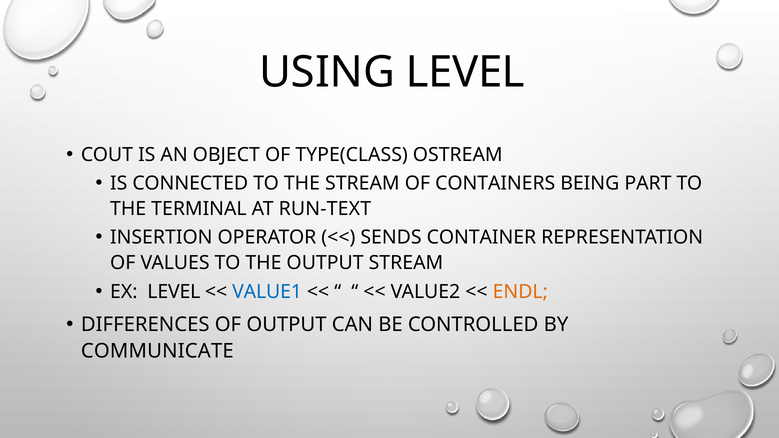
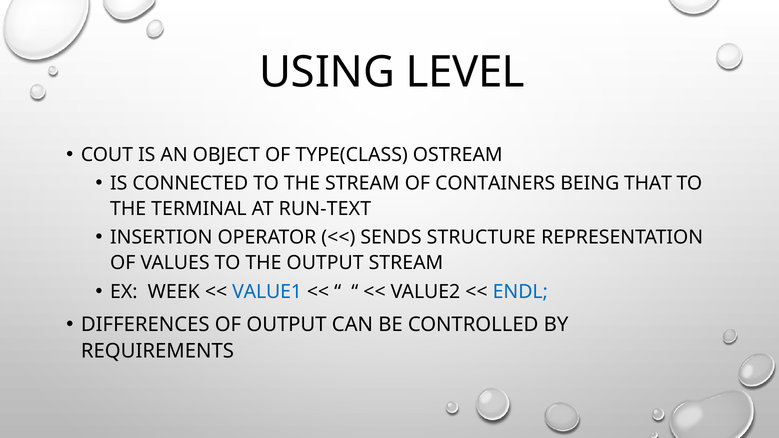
PART: PART -> THAT
CONTAINER: CONTAINER -> STRUCTURE
EX LEVEL: LEVEL -> WEEK
ENDL colour: orange -> blue
COMMUNICATE: COMMUNICATE -> REQUIREMENTS
